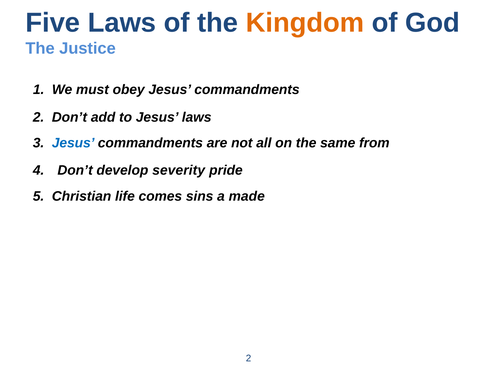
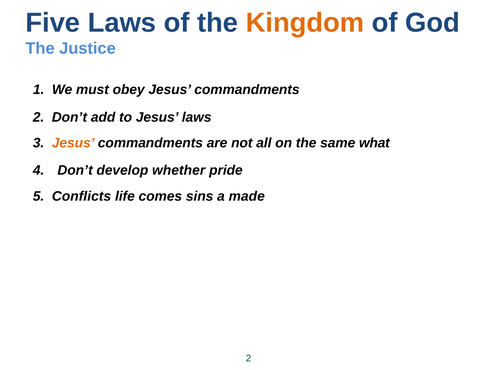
Jesus at (73, 143) colour: blue -> orange
from: from -> what
severity: severity -> whether
Christian: Christian -> Conflicts
